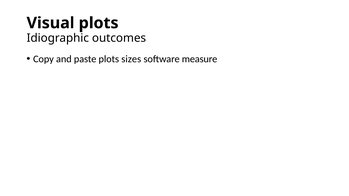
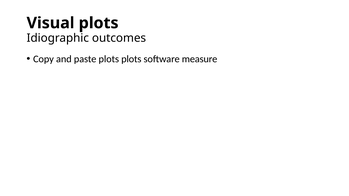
plots sizes: sizes -> plots
